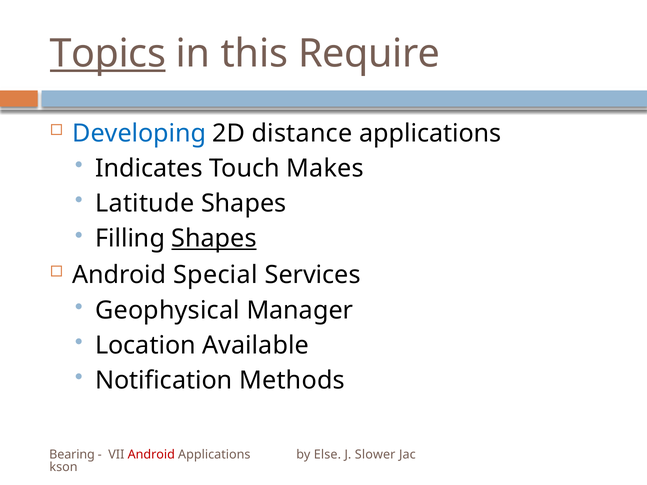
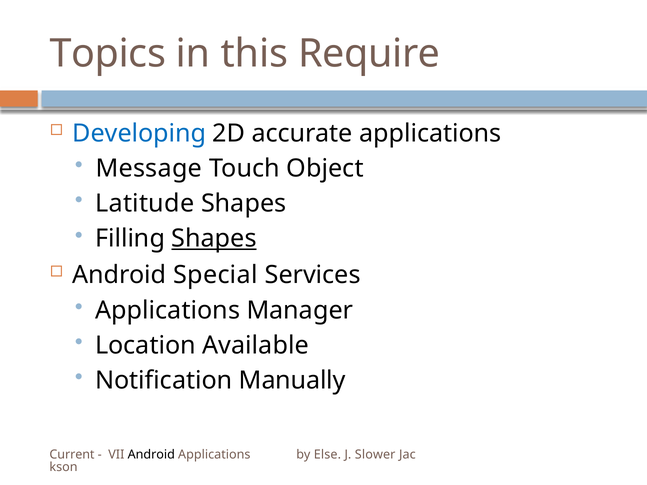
Topics underline: present -> none
distance: distance -> accurate
Indicates: Indicates -> Message
Makes: Makes -> Object
Geophysical at (168, 310): Geophysical -> Applications
Methods: Methods -> Manually
Bearing: Bearing -> Current
Android at (151, 455) colour: red -> black
